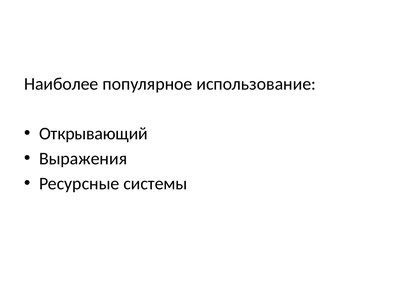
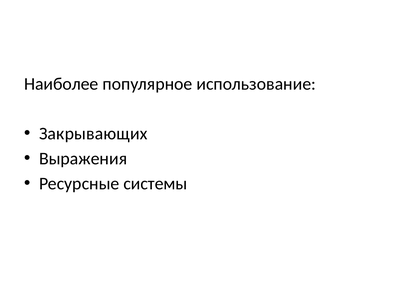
Открывающий: Открывающий -> Закрывающих
